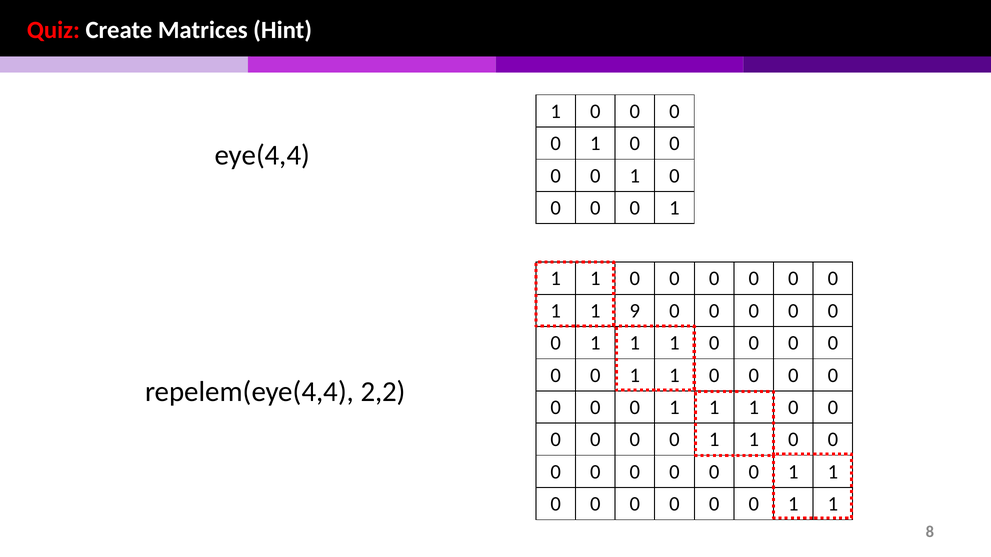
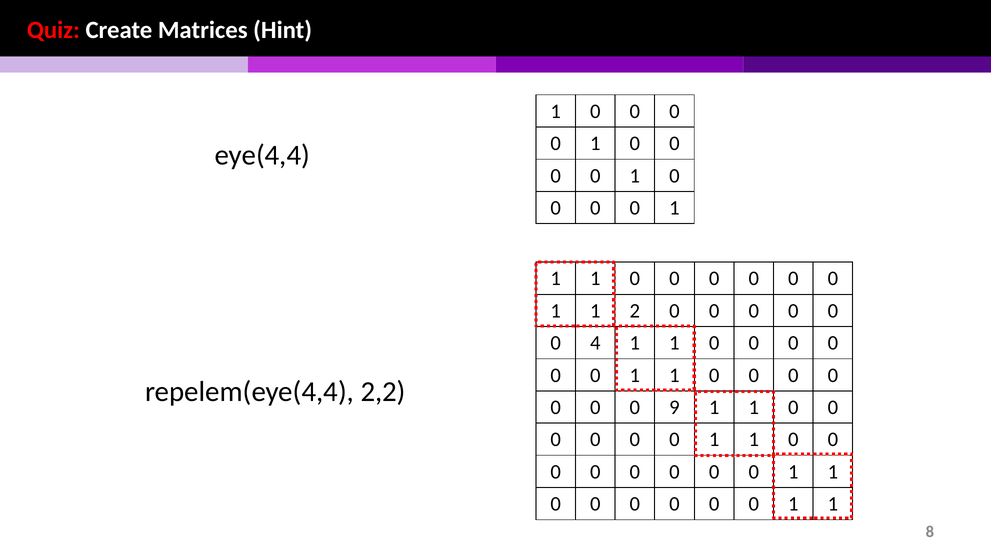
9: 9 -> 2
1 at (595, 343): 1 -> 4
1 at (674, 408): 1 -> 9
